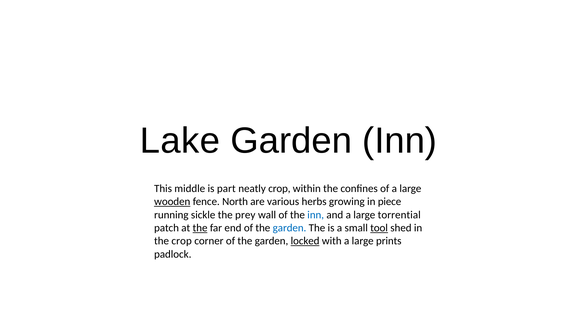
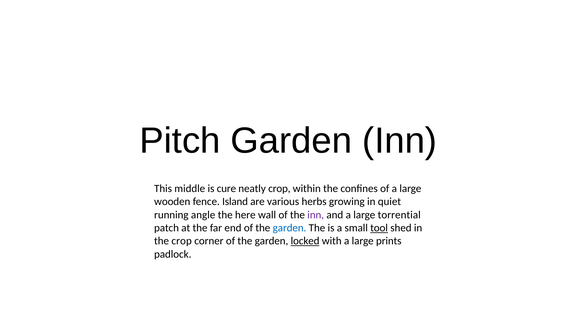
Lake: Lake -> Pitch
part: part -> cure
wooden underline: present -> none
North: North -> Island
piece: piece -> quiet
sickle: sickle -> angle
prey: prey -> here
inn at (316, 215) colour: blue -> purple
the at (200, 228) underline: present -> none
